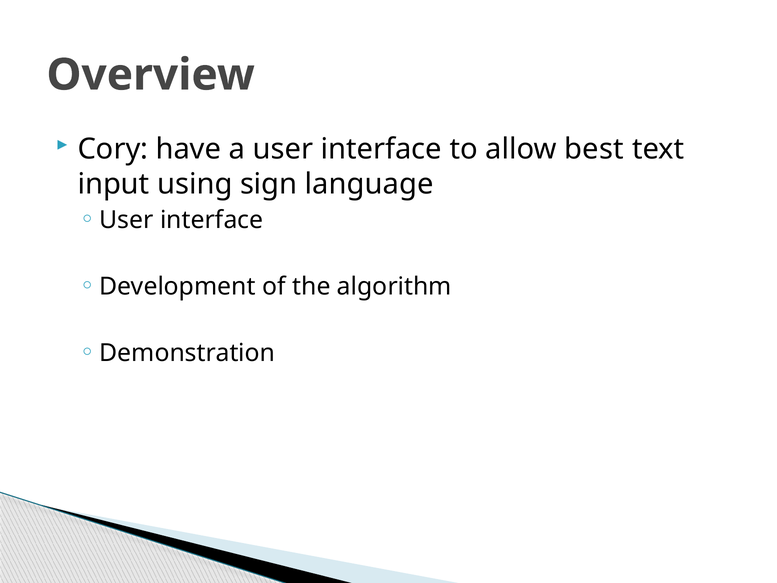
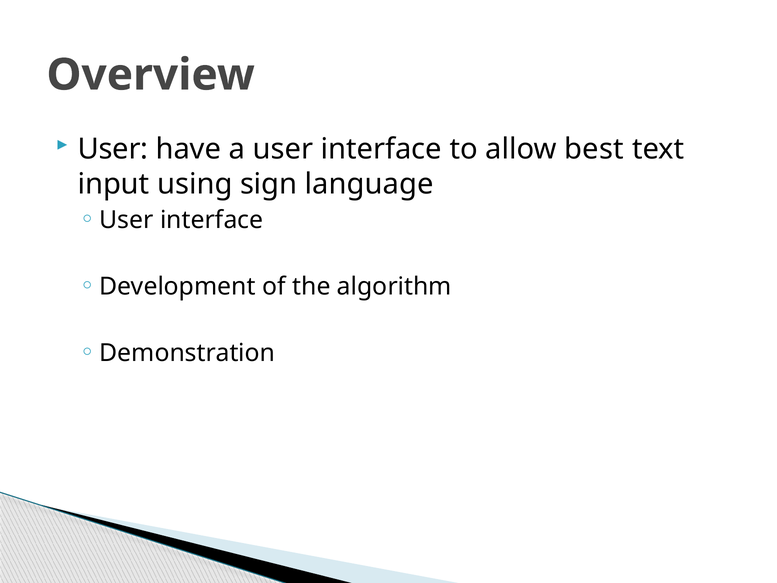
Cory at (113, 149): Cory -> User
